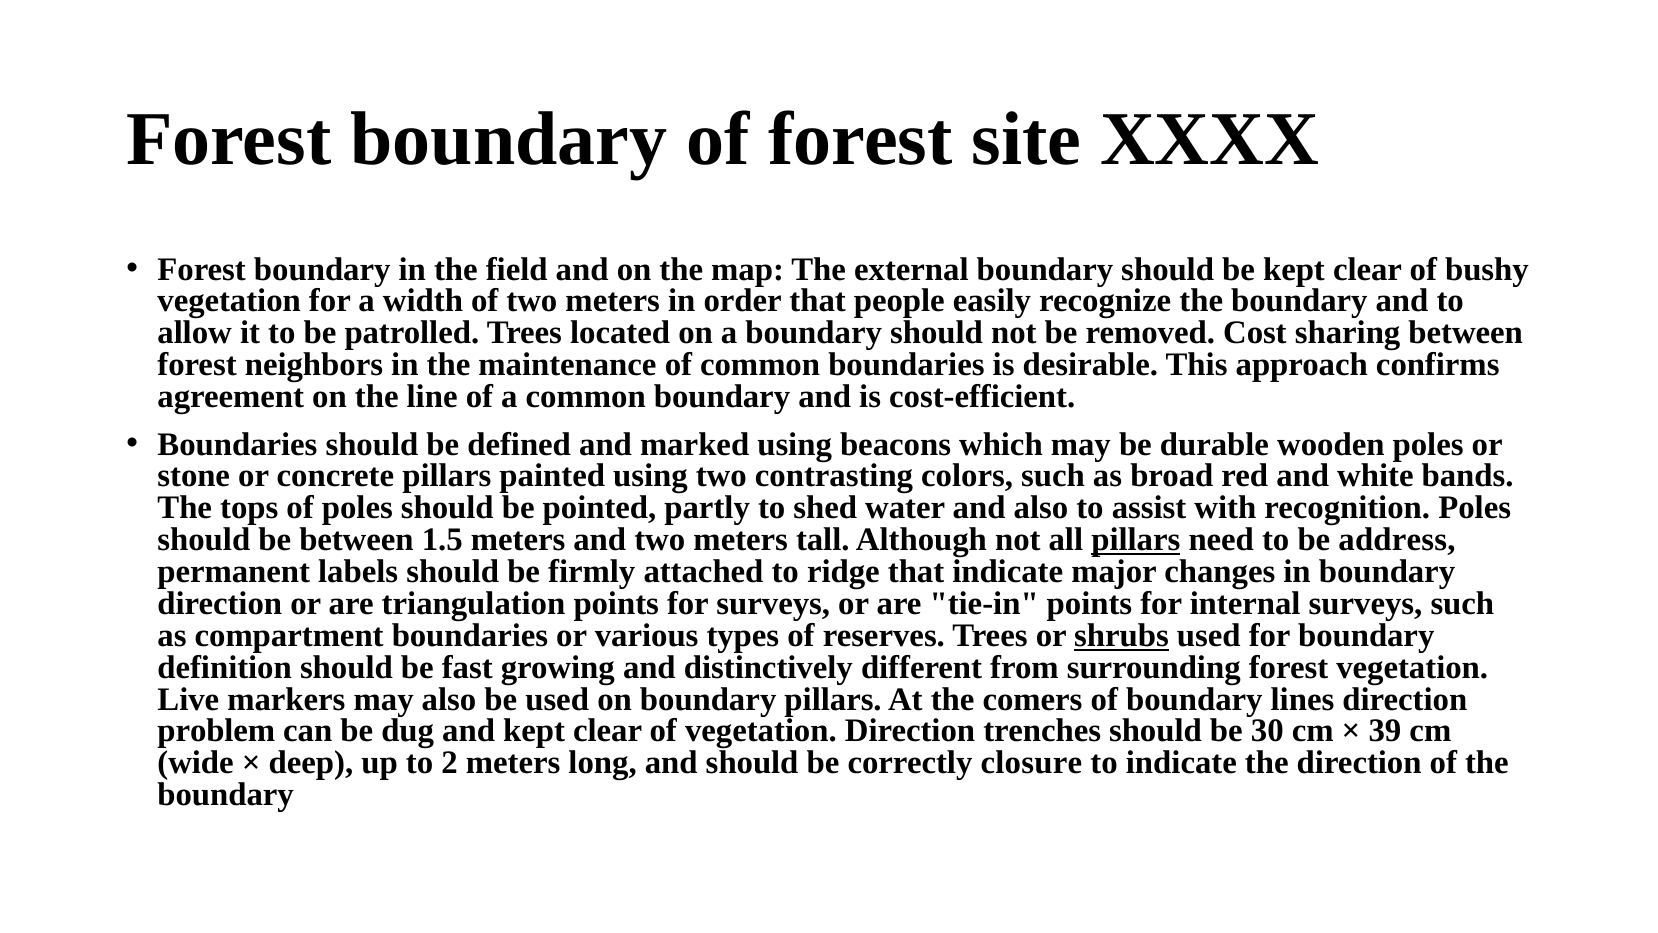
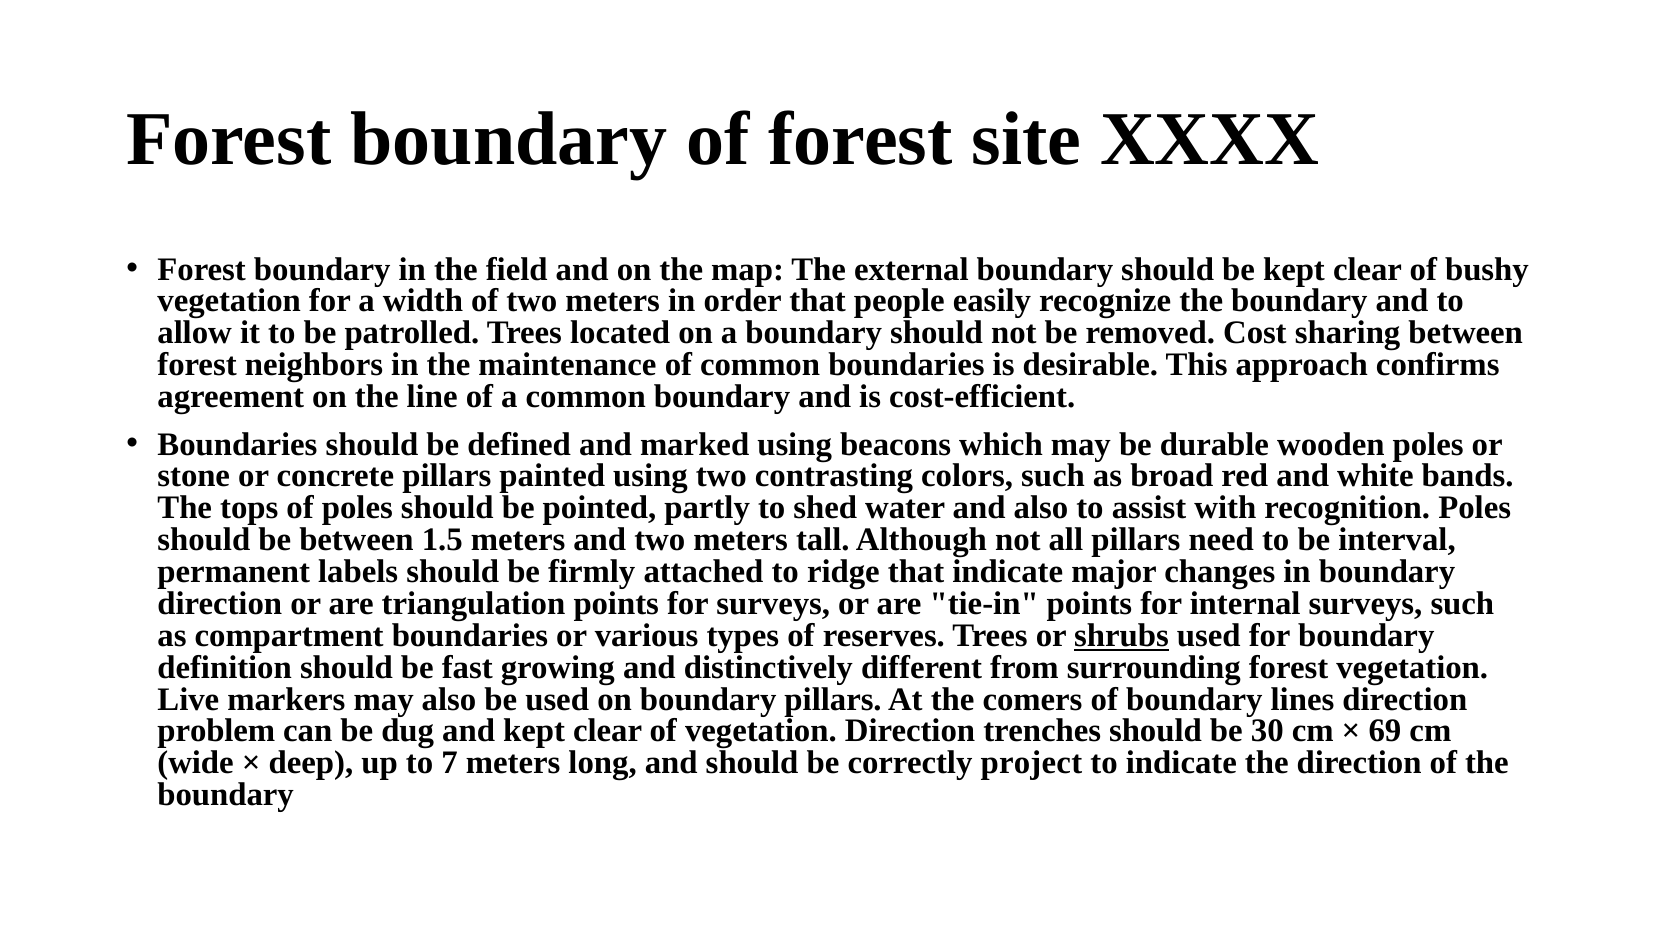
pillars at (1136, 540) underline: present -> none
address: address -> interval
39: 39 -> 69
2: 2 -> 7
closure: closure -> project
